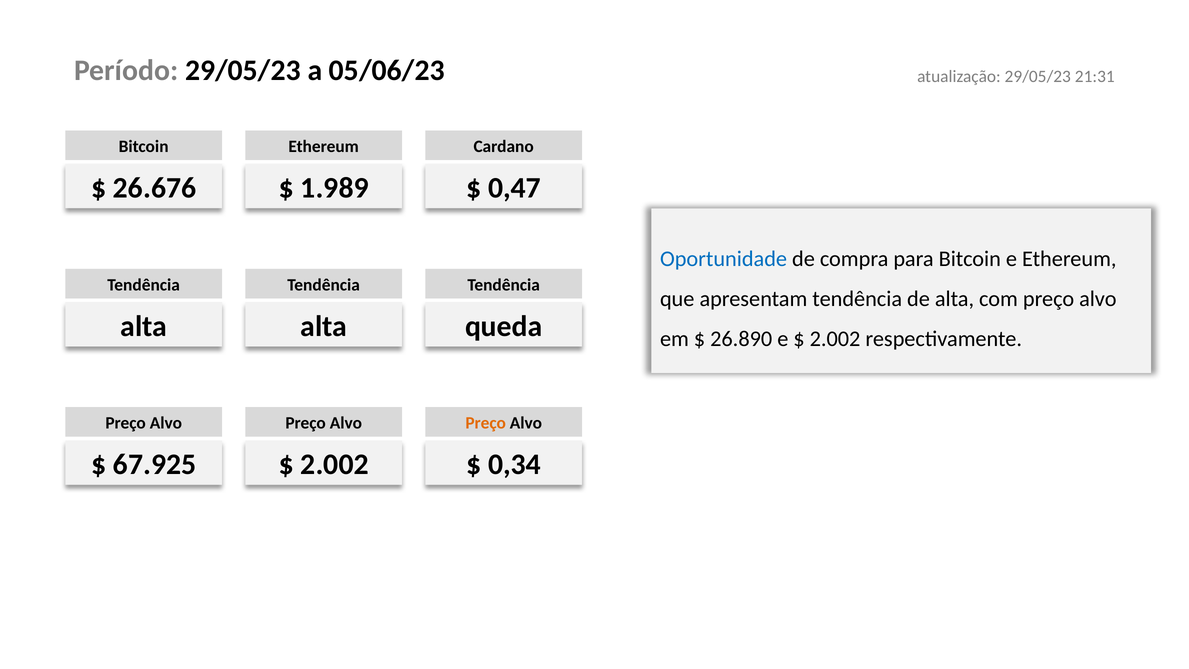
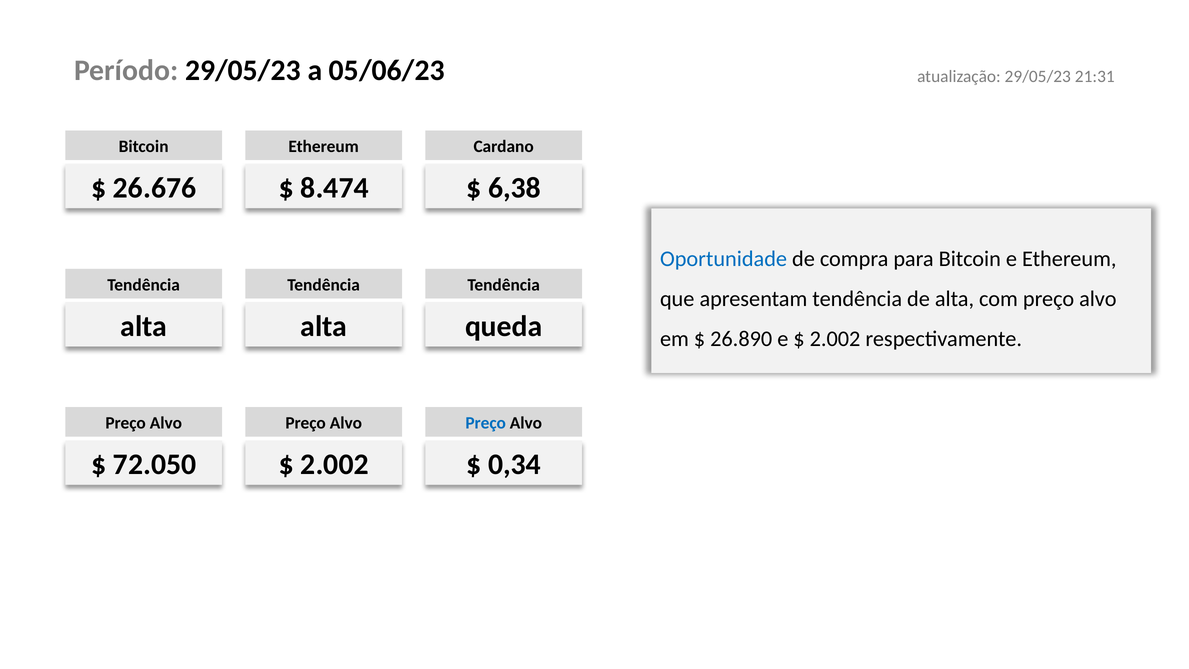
1.989: 1.989 -> 8.474
0,47: 0,47 -> 6,38
Preço at (486, 423) colour: orange -> blue
67.925: 67.925 -> 72.050
